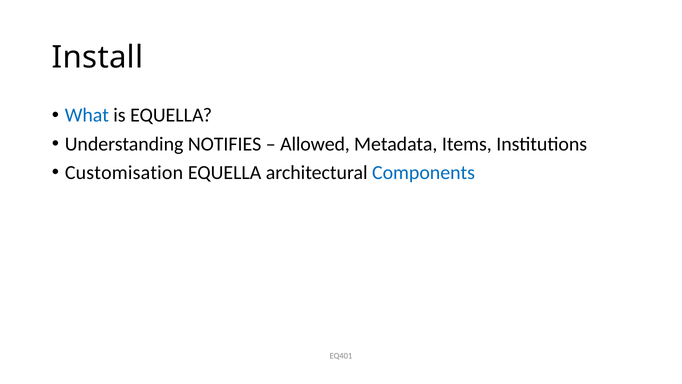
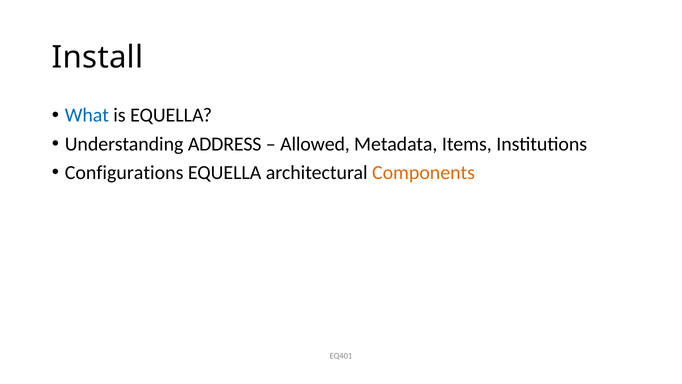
NOTIFIES: NOTIFIES -> ADDRESS
Customisation: Customisation -> Configurations
Components colour: blue -> orange
